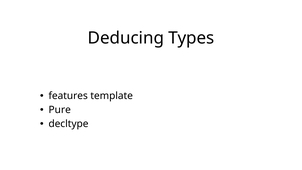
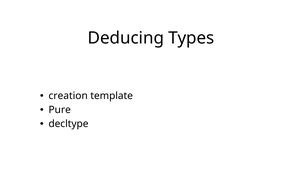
features: features -> creation
